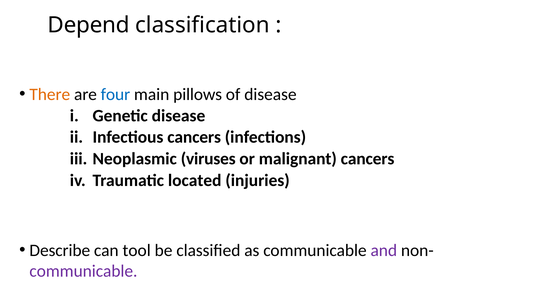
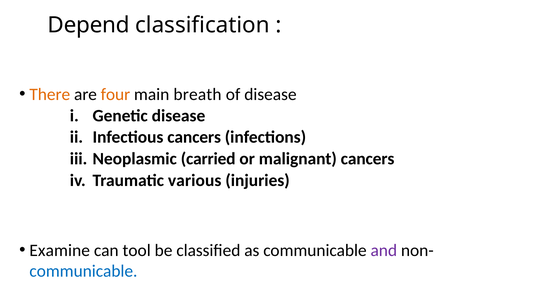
four colour: blue -> orange
pillows: pillows -> breath
viruses: viruses -> carried
located: located -> various
Describe: Describe -> Examine
communicable at (83, 271) colour: purple -> blue
